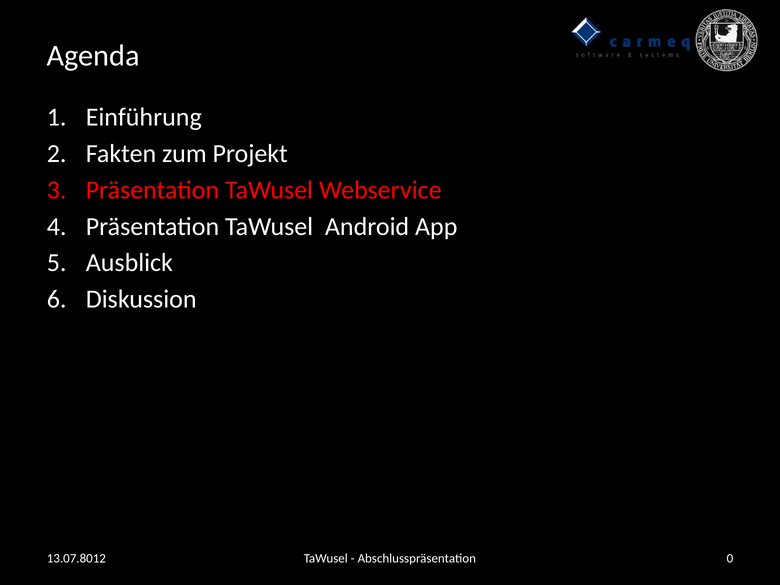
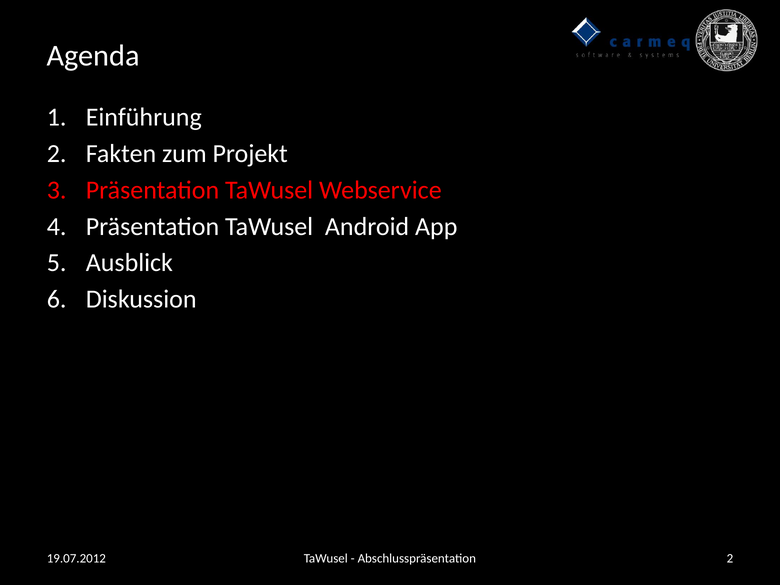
Abschlusspräsentation 0: 0 -> 2
13.07.8012: 13.07.8012 -> 19.07.2012
